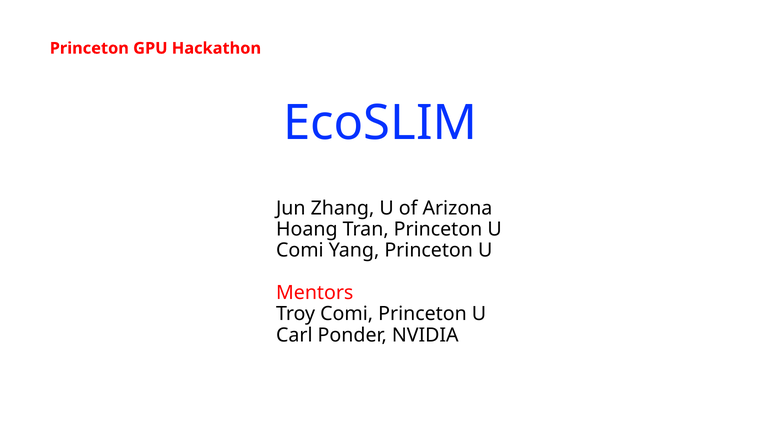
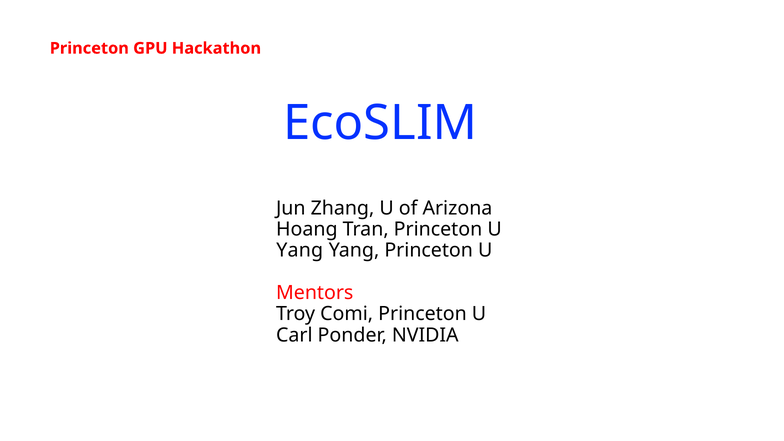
Comi at (300, 250): Comi -> Yang
